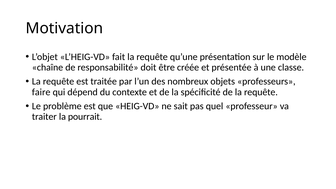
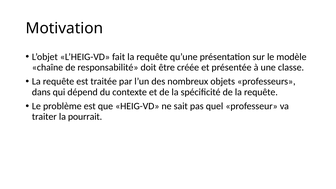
faire: faire -> dans
